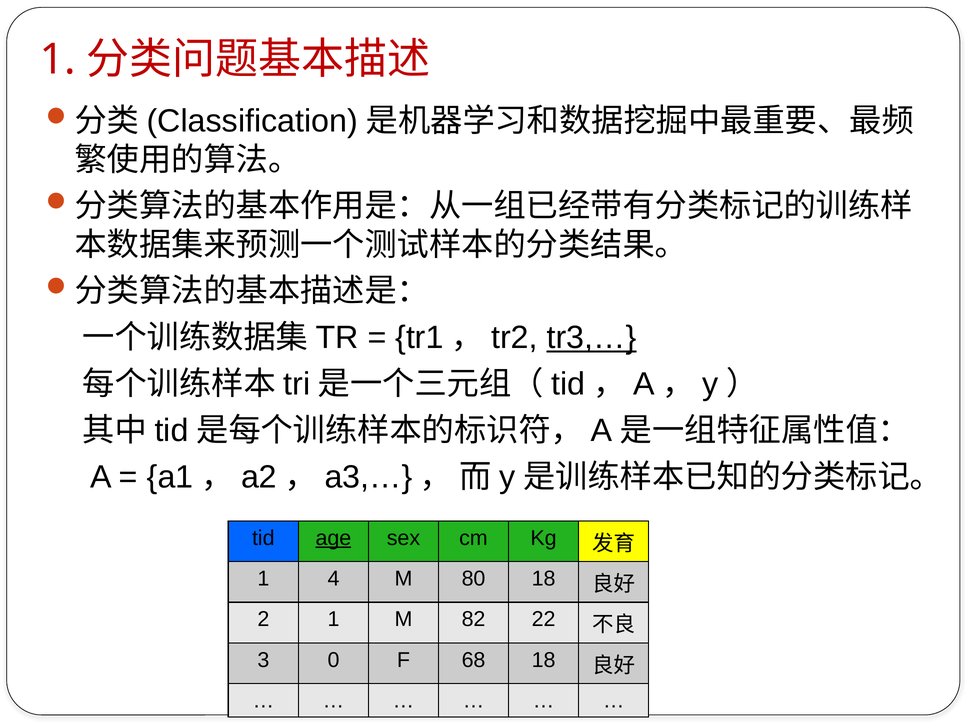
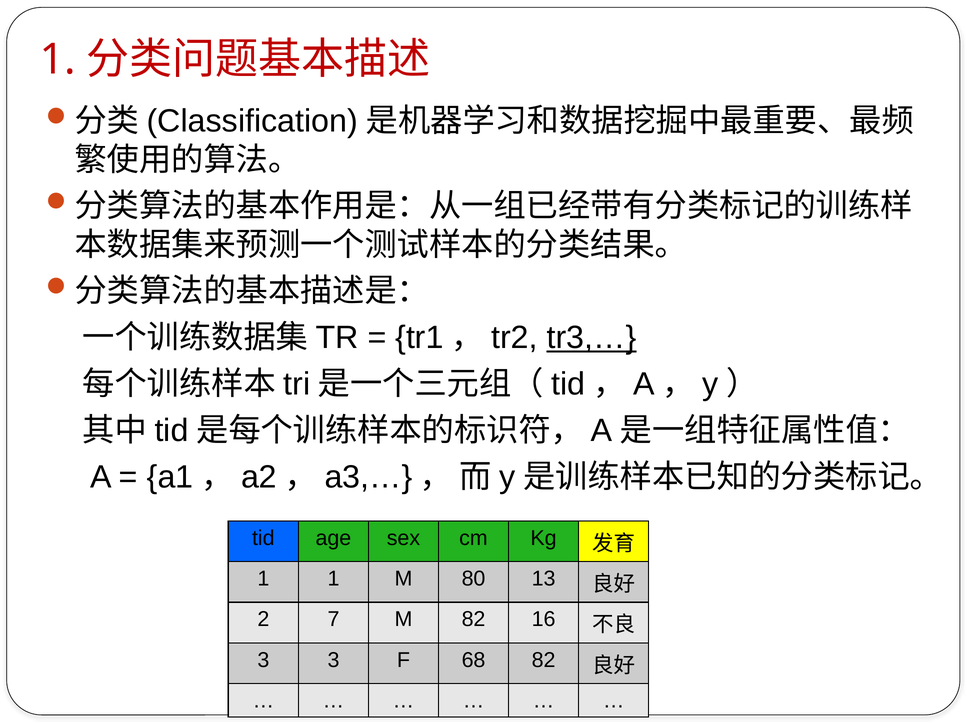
age underline: present -> none
1 4: 4 -> 1
80 18: 18 -> 13
2 1: 1 -> 7
22: 22 -> 16
3 0: 0 -> 3
68 18: 18 -> 82
